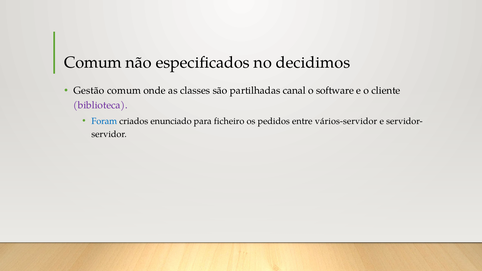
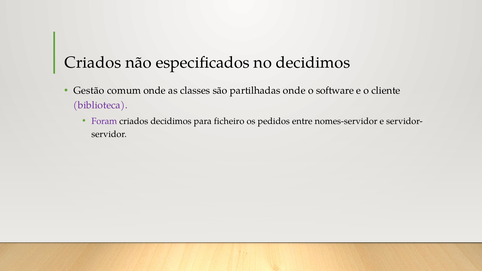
Comum at (93, 63): Comum -> Criados
partilhadas canal: canal -> onde
Foram colour: blue -> purple
criados enunciado: enunciado -> decidimos
vários-servidor: vários-servidor -> nomes-servidor
